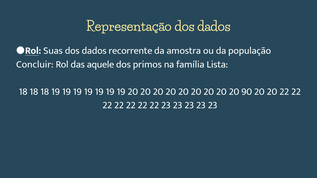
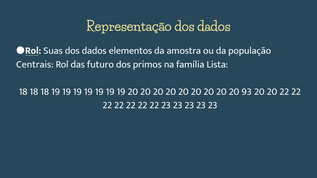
recorrente: recorrente -> elementos
Concluir: Concluir -> Centrais
aquele: aquele -> futuro
90: 90 -> 93
